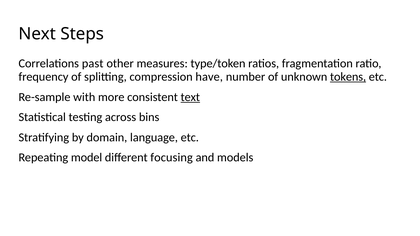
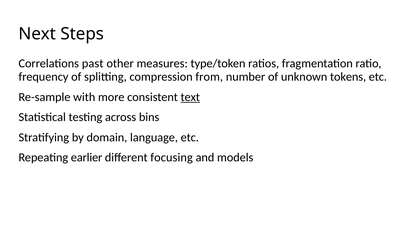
have: have -> from
tokens underline: present -> none
model: model -> earlier
